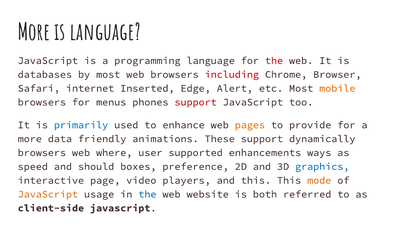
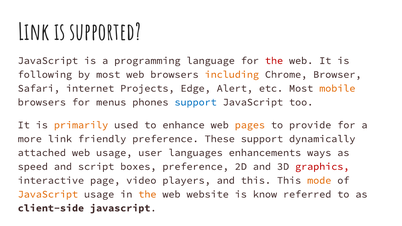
More at (34, 33): More -> Link
is language: language -> supported
databases: databases -> following
including colour: red -> orange
Inserted: Inserted -> Projects
support at (196, 102) colour: red -> blue
primarily colour: blue -> orange
more data: data -> link
friendly animations: animations -> preference
browsers at (42, 153): browsers -> attached
web where: where -> usage
supported: supported -> languages
should: should -> script
graphics colour: blue -> red
the at (147, 194) colour: blue -> orange
both: both -> know
